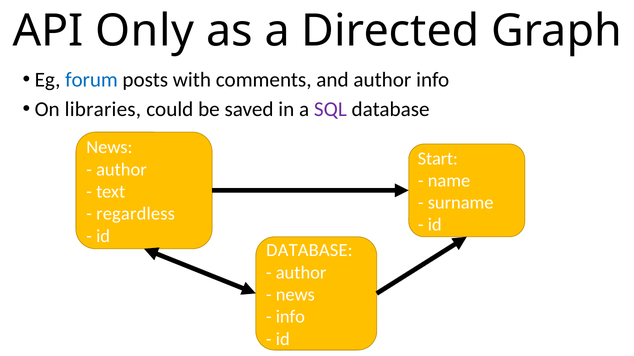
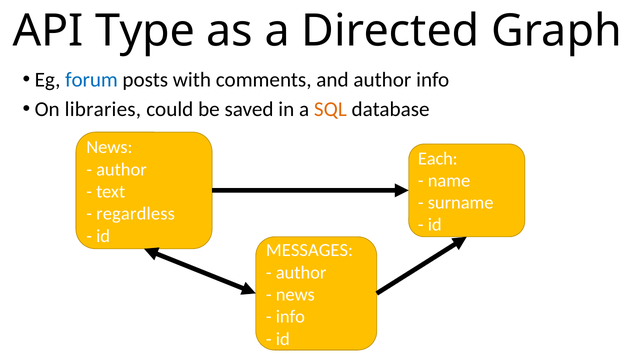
Only: Only -> Type
SQL colour: purple -> orange
Start: Start -> Each
DATABASE at (309, 251): DATABASE -> MESSAGES
